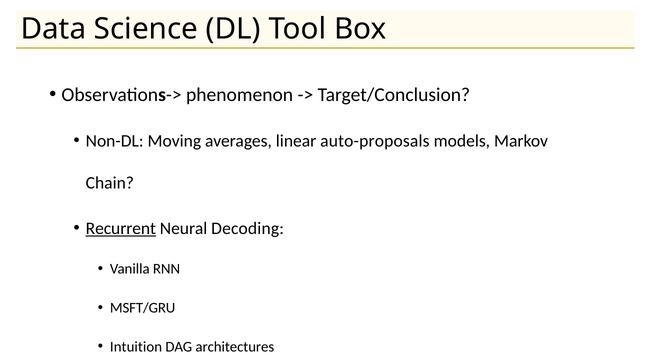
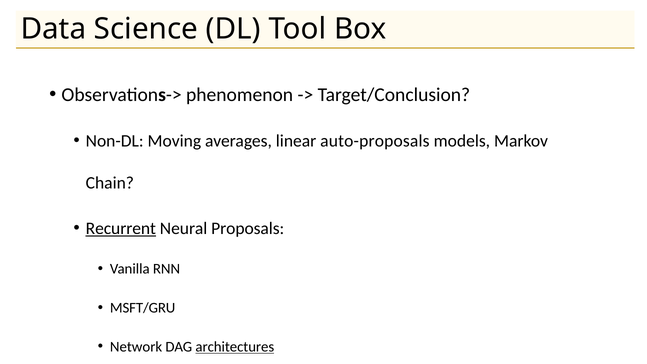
Decoding: Decoding -> Proposals
Intuition: Intuition -> Network
architectures underline: none -> present
